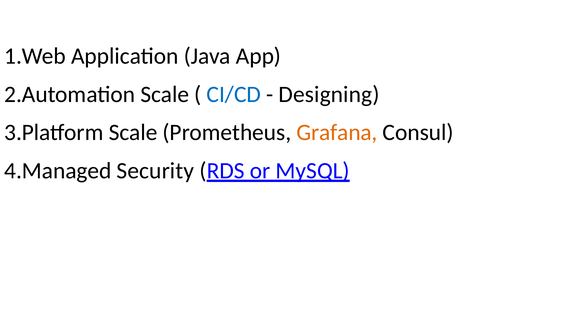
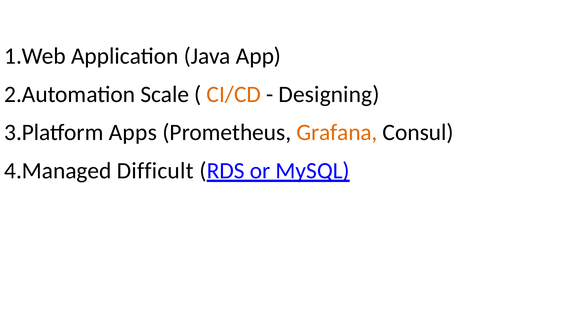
CI/CD colour: blue -> orange
Scale at (133, 132): Scale -> Apps
Security: Security -> Difficult
